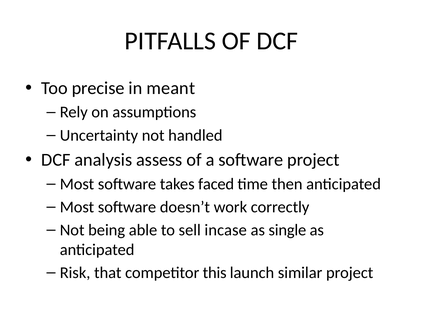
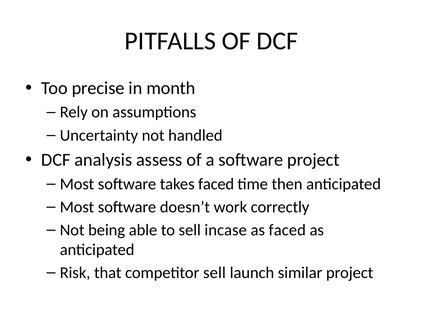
meant: meant -> month
as single: single -> faced
competitor this: this -> sell
